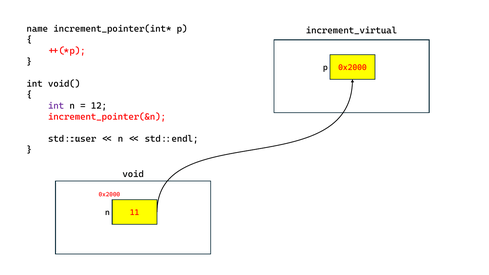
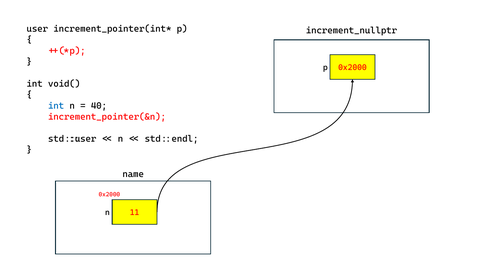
name: name -> user
increment_virtual: increment_virtual -> increment_nullptr
int at (56, 106) colour: purple -> blue
12: 12 -> 40
void: void -> name
